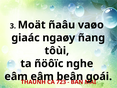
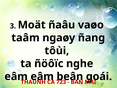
giaác: giaác -> taâm
